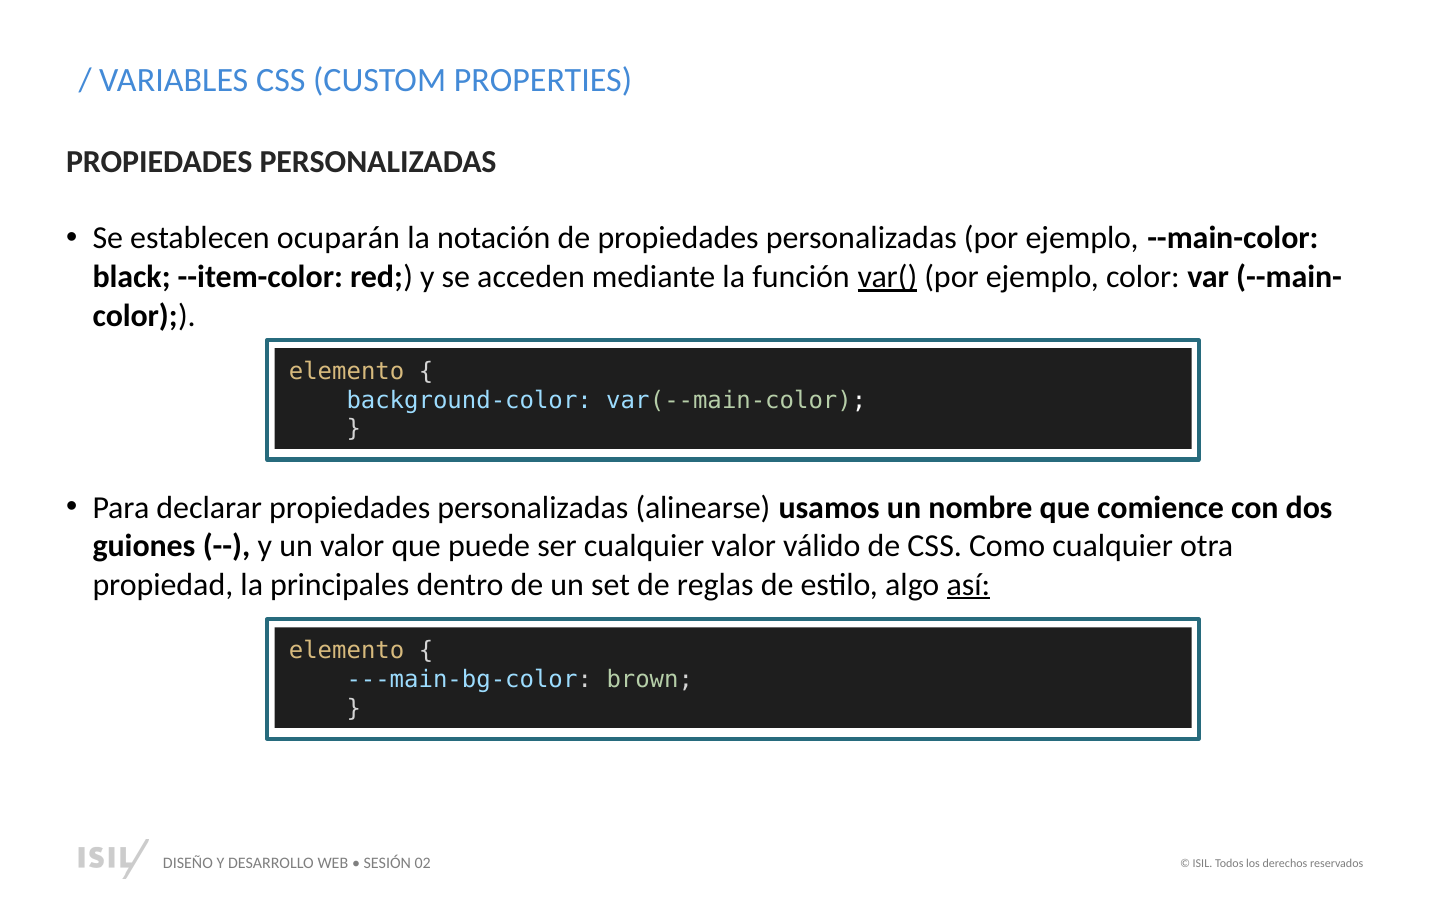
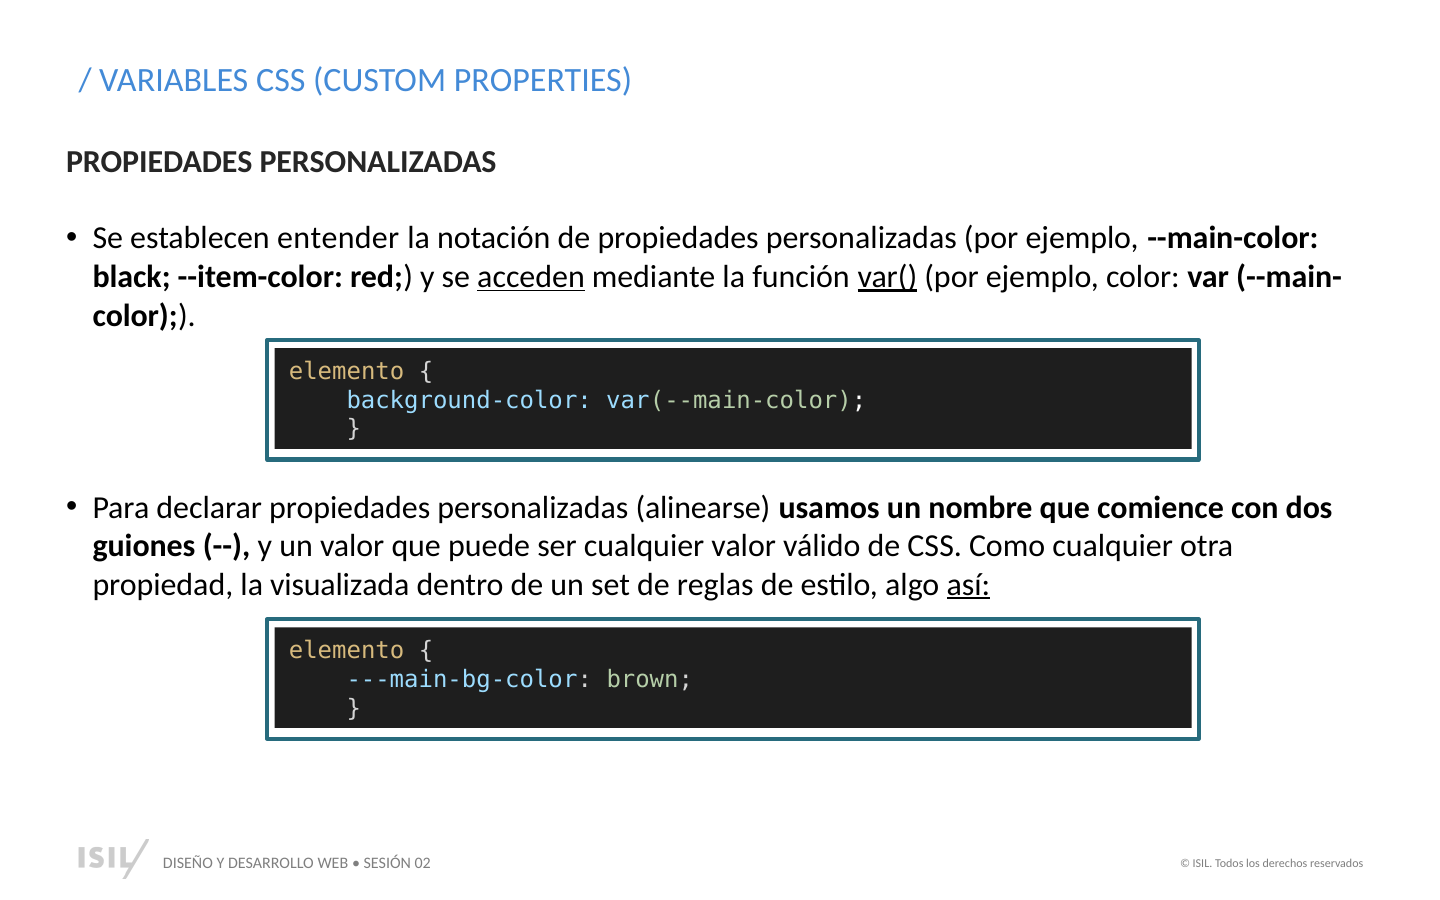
ocuparán: ocuparán -> entender
acceden underline: none -> present
principales: principales -> visualizada
